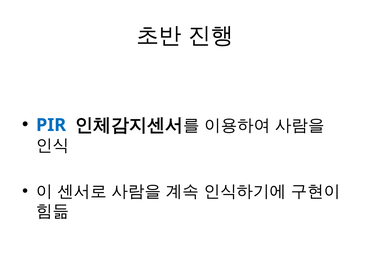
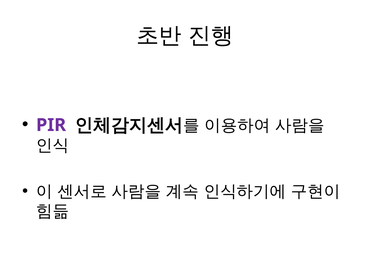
PIR colour: blue -> purple
